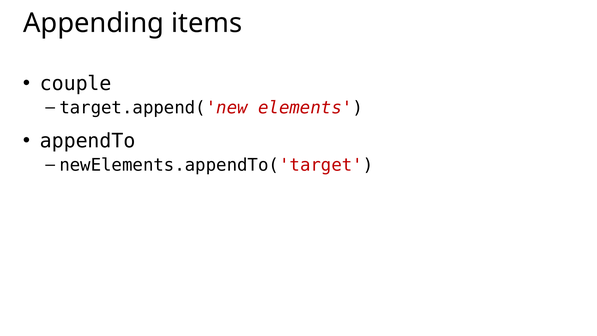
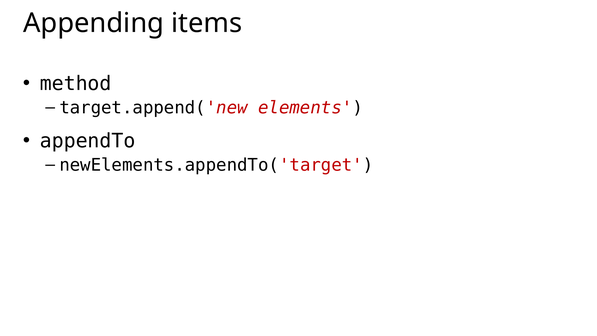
couple: couple -> method
